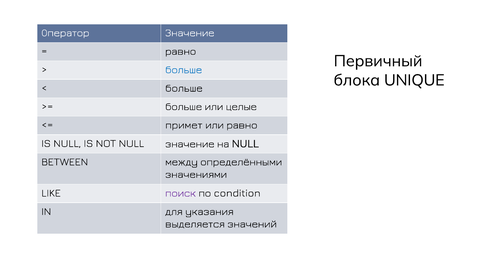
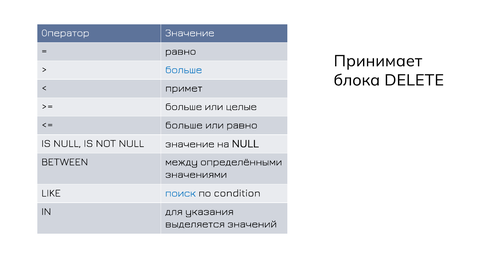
Первичный: Первичный -> Принимает
UNIQUE: UNIQUE -> DELETE
больше at (184, 88): больше -> примет
примет at (184, 125): примет -> больше
поиск colour: purple -> blue
